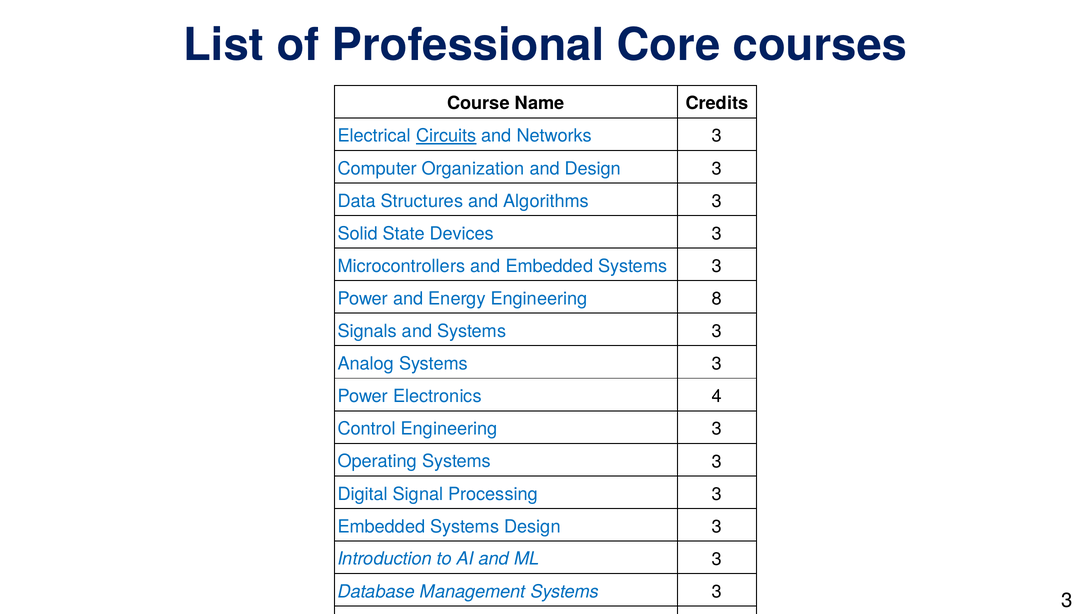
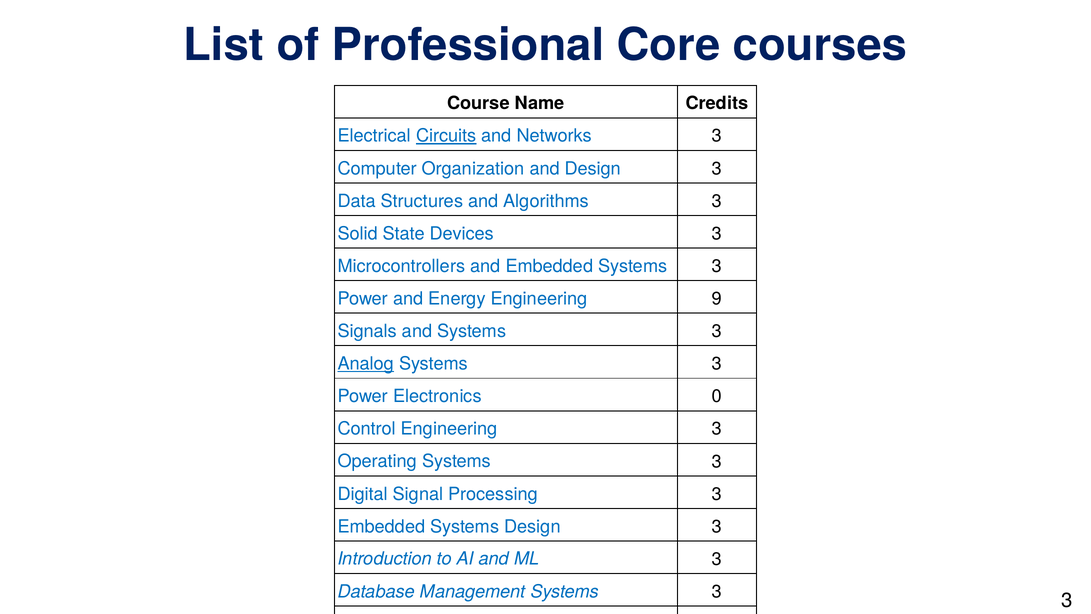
8: 8 -> 9
Analog underline: none -> present
4: 4 -> 0
